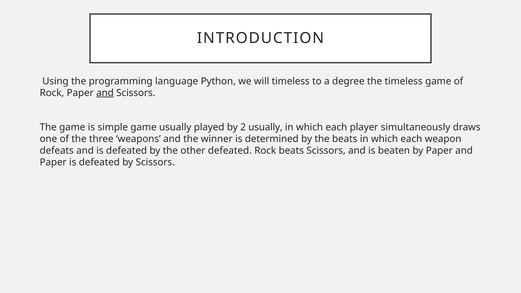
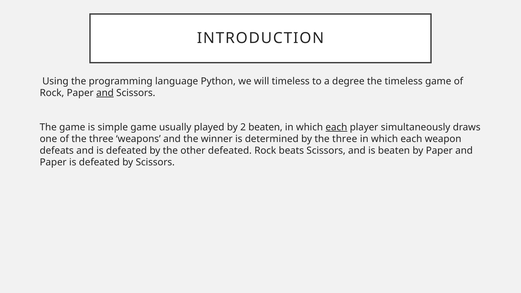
2 usually: usually -> beaten
each at (336, 127) underline: none -> present
by the beats: beats -> three
